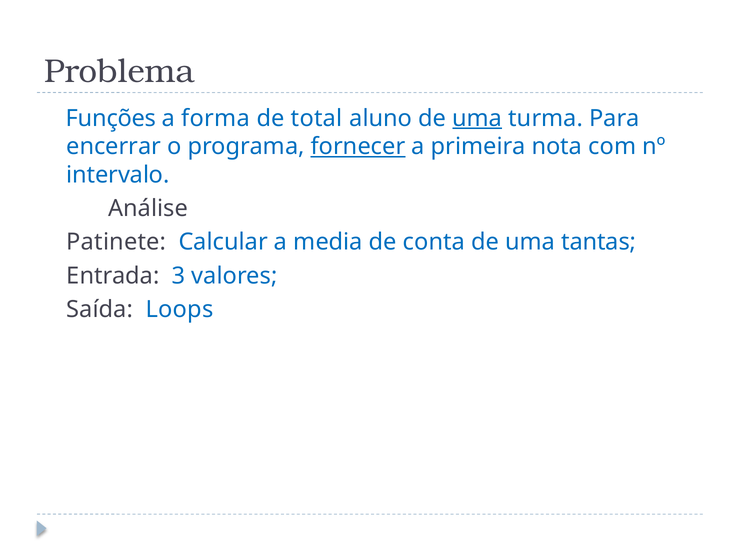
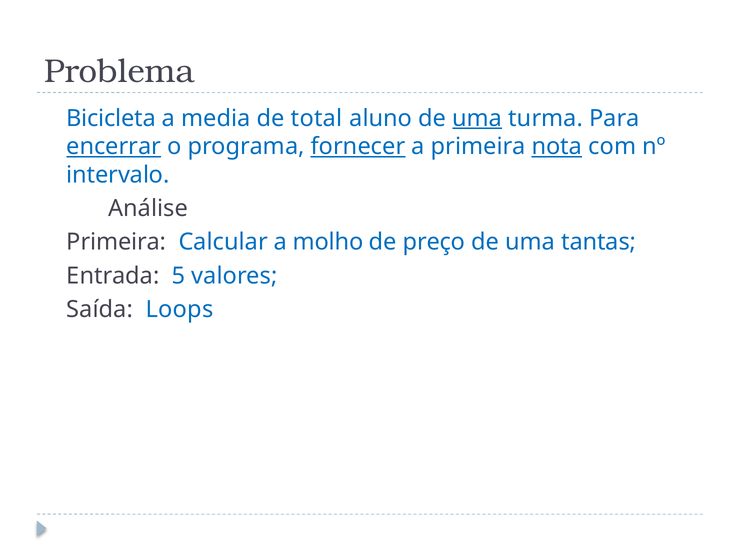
Funções: Funções -> Bicicleta
forma: forma -> media
encerrar underline: none -> present
nota underline: none -> present
Patinete at (116, 242): Patinete -> Primeira
media: media -> molho
conta: conta -> preço
3: 3 -> 5
